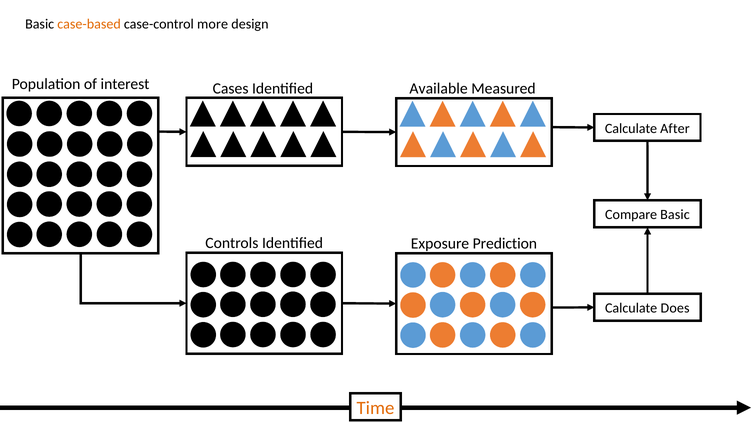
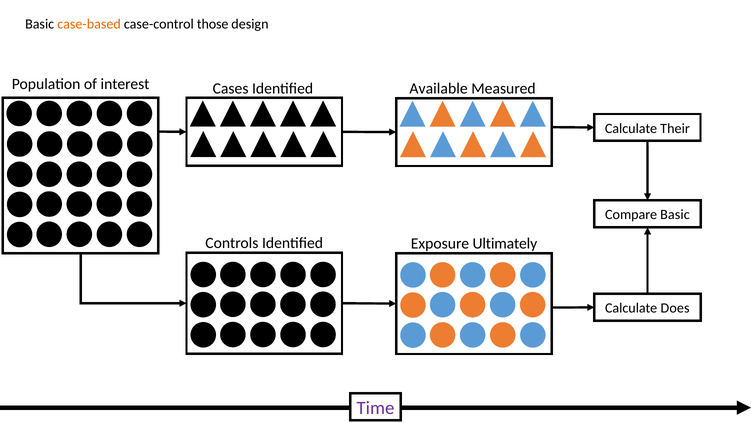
more: more -> those
After: After -> Their
Prediction: Prediction -> Ultimately
Time colour: orange -> purple
